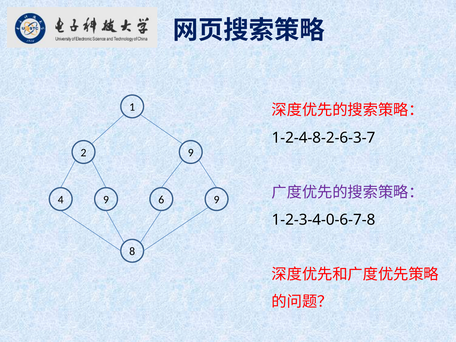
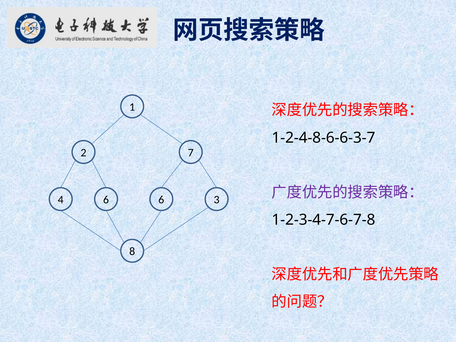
1-2-4-8-2-6-3-7: 1-2-4-8-2-6-3-7 -> 1-2-4-8-6-6-3-7
2 9: 9 -> 7
4 9: 9 -> 6
6 9: 9 -> 3
1-2-3-4-0-6-7-8: 1-2-3-4-0-6-7-8 -> 1-2-3-4-7-6-7-8
